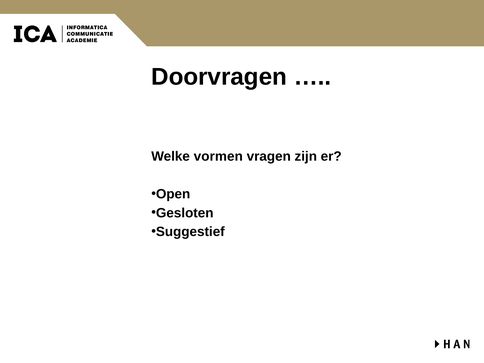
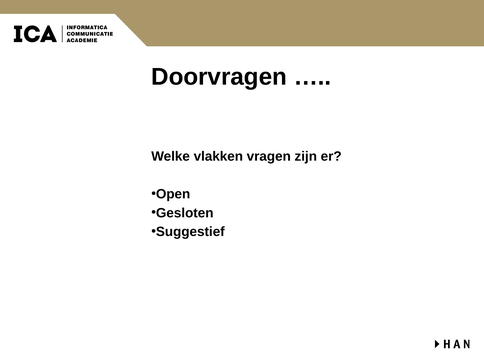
vormen: vormen -> vlakken
